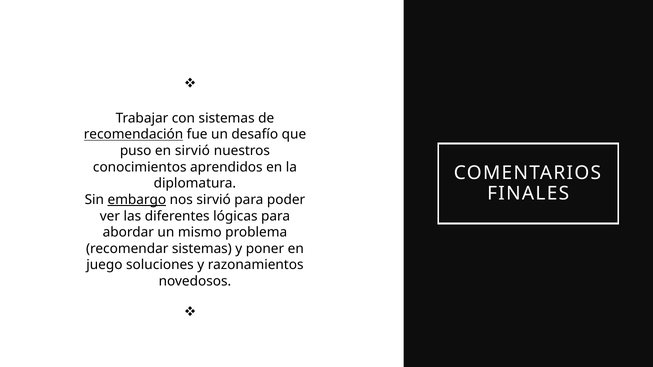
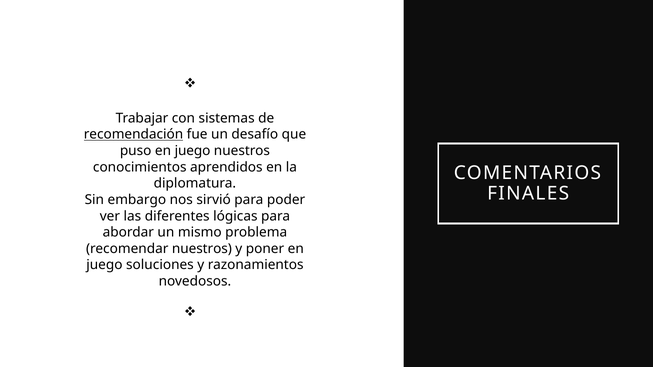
puso en sirvió: sirvió -> juego
embargo underline: present -> none
recomendar sistemas: sistemas -> nuestros
